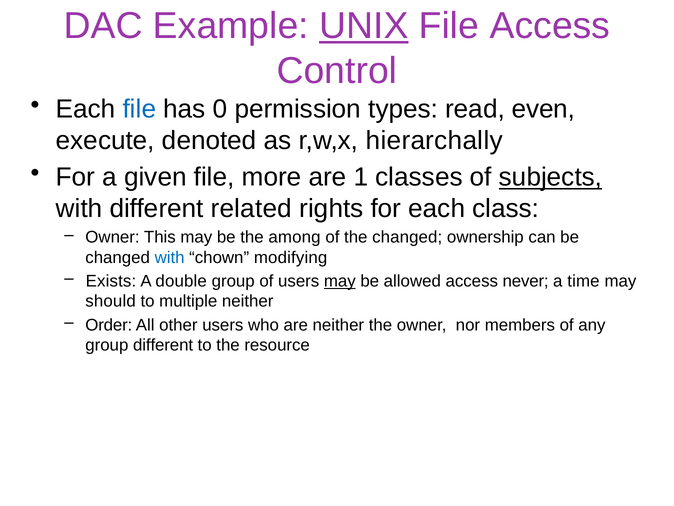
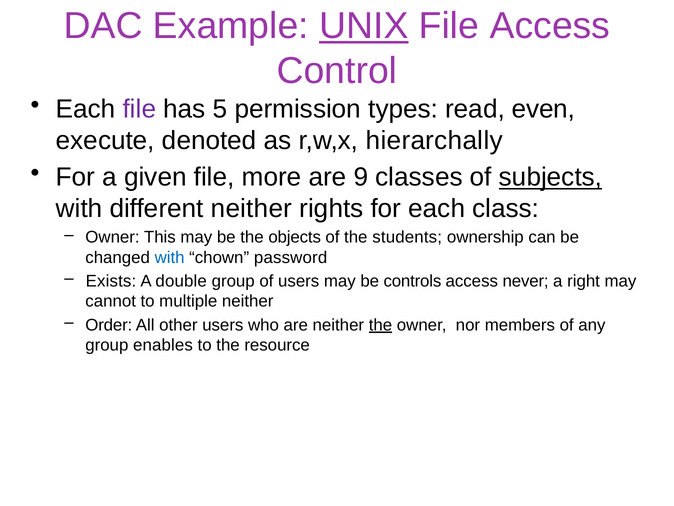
file at (139, 109) colour: blue -> purple
0: 0 -> 5
1: 1 -> 9
different related: related -> neither
among: among -> objects
the changed: changed -> students
modifying: modifying -> password
may at (340, 281) underline: present -> none
allowed: allowed -> controls
time: time -> right
should: should -> cannot
the at (380, 325) underline: none -> present
group different: different -> enables
